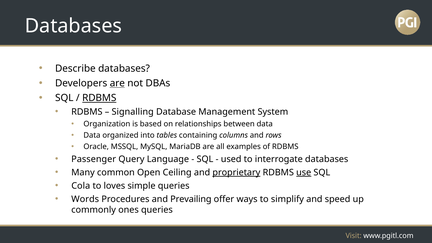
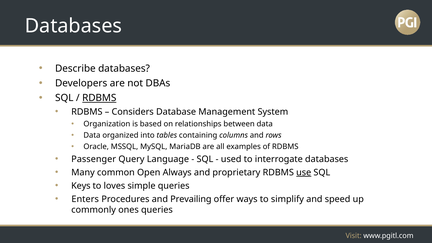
are at (117, 83) underline: present -> none
Signalling: Signalling -> Considers
Ceiling: Ceiling -> Always
proprietary underline: present -> none
Cola: Cola -> Keys
Words: Words -> Enters
